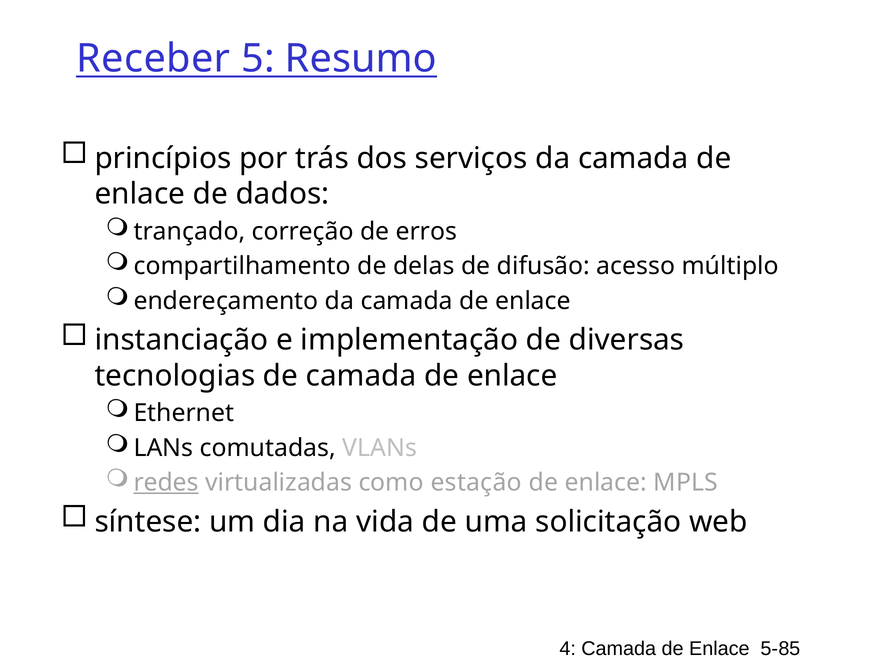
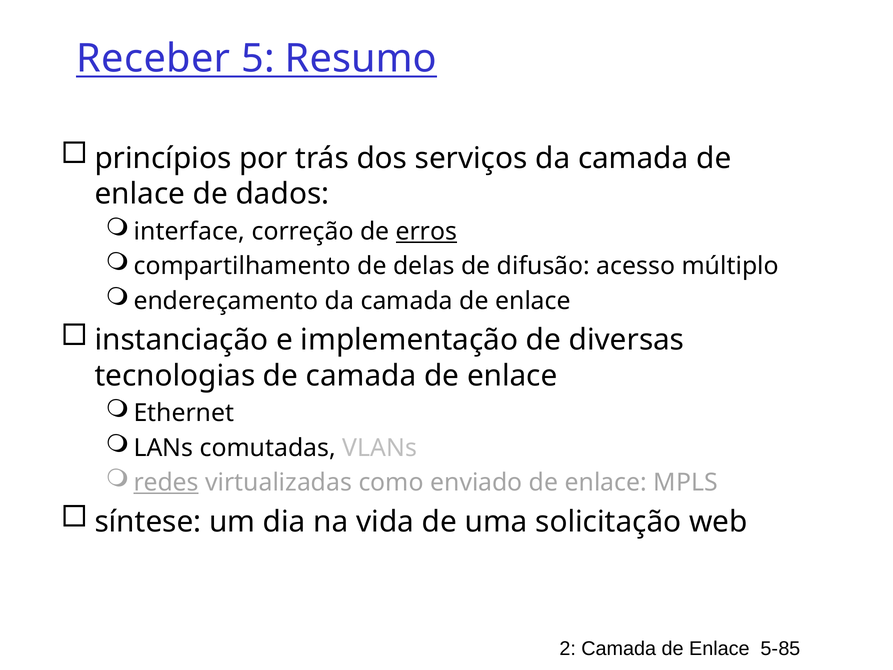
trançado: trançado -> interface
erros underline: none -> present
estação: estação -> enviado
4: 4 -> 2
